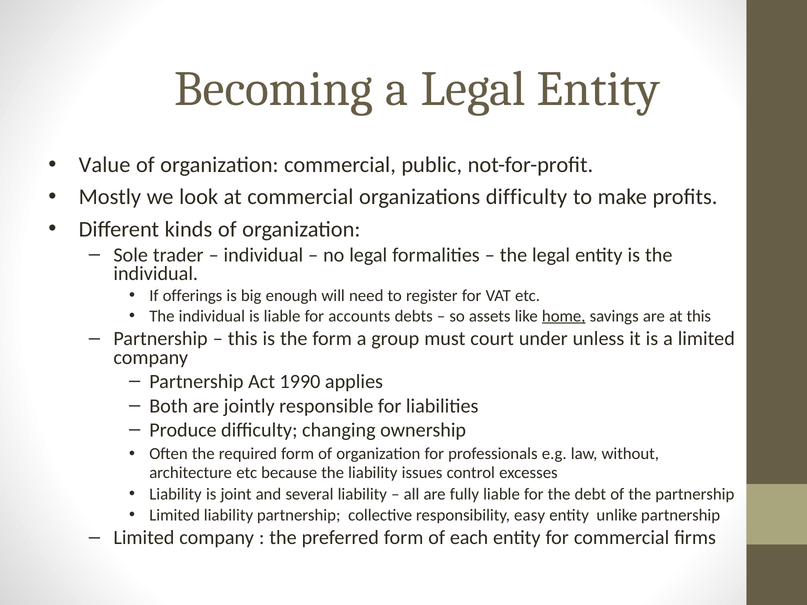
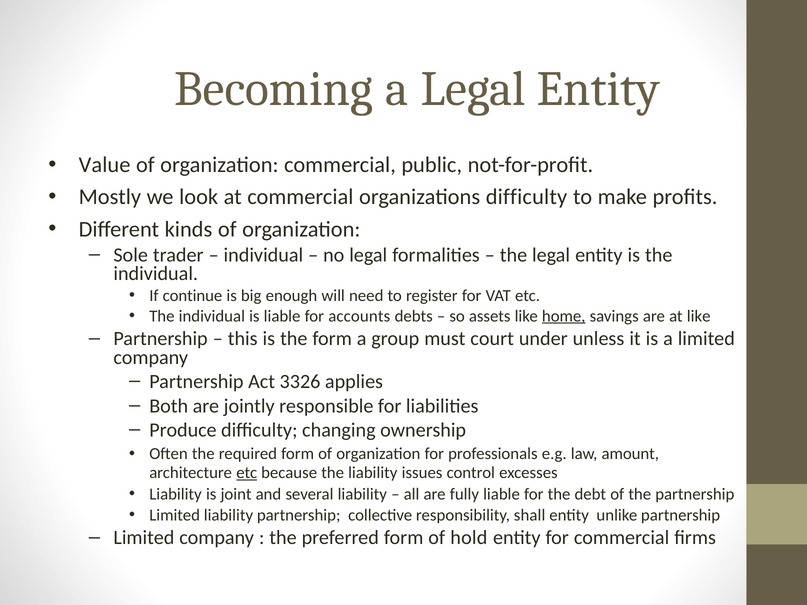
offerings: offerings -> continue
at this: this -> like
1990: 1990 -> 3326
without: without -> amount
etc at (247, 473) underline: none -> present
easy: easy -> shall
each: each -> hold
